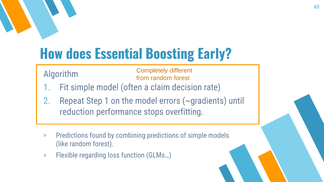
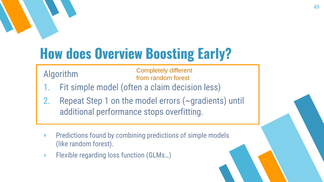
Essential: Essential -> Overview
rate: rate -> less
reduction: reduction -> additional
